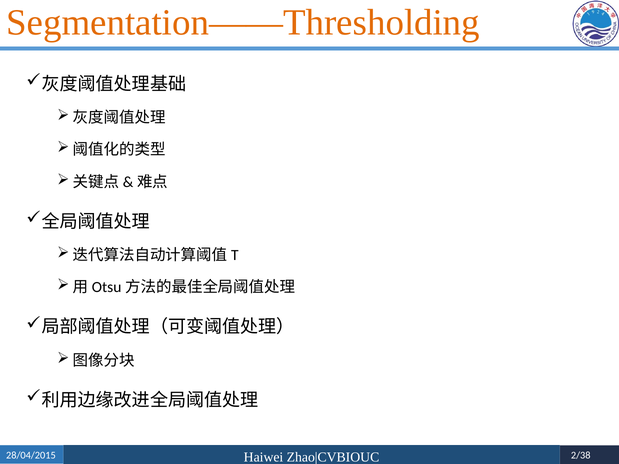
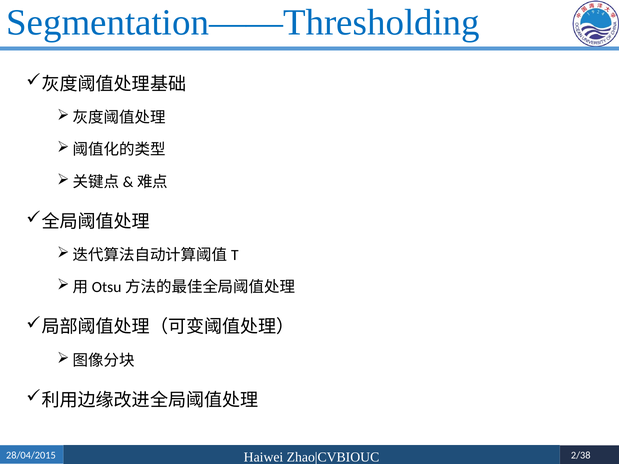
Segmentation——Thresholding colour: orange -> blue
